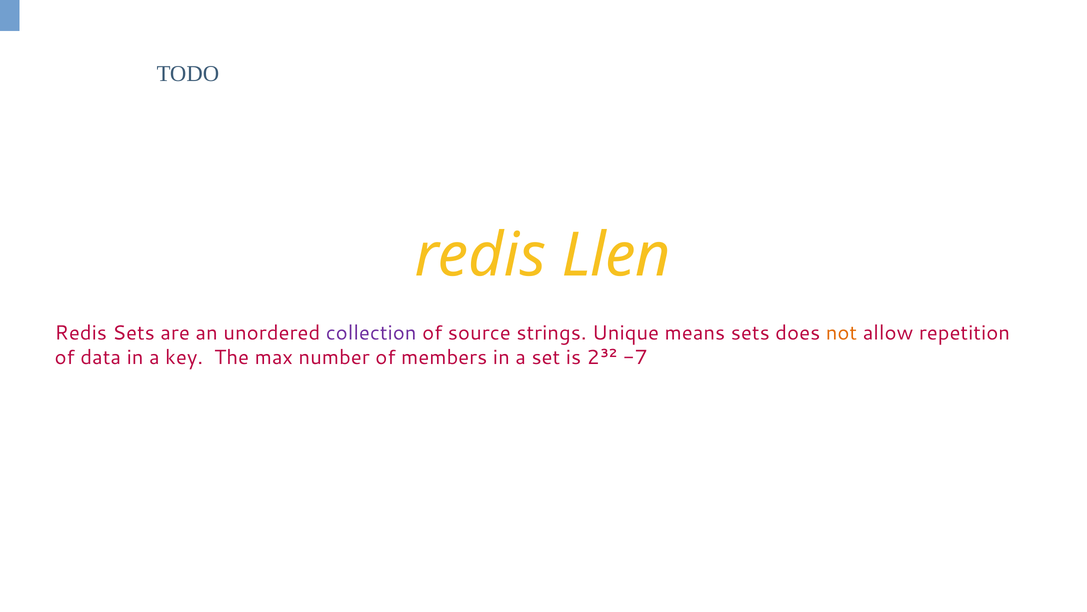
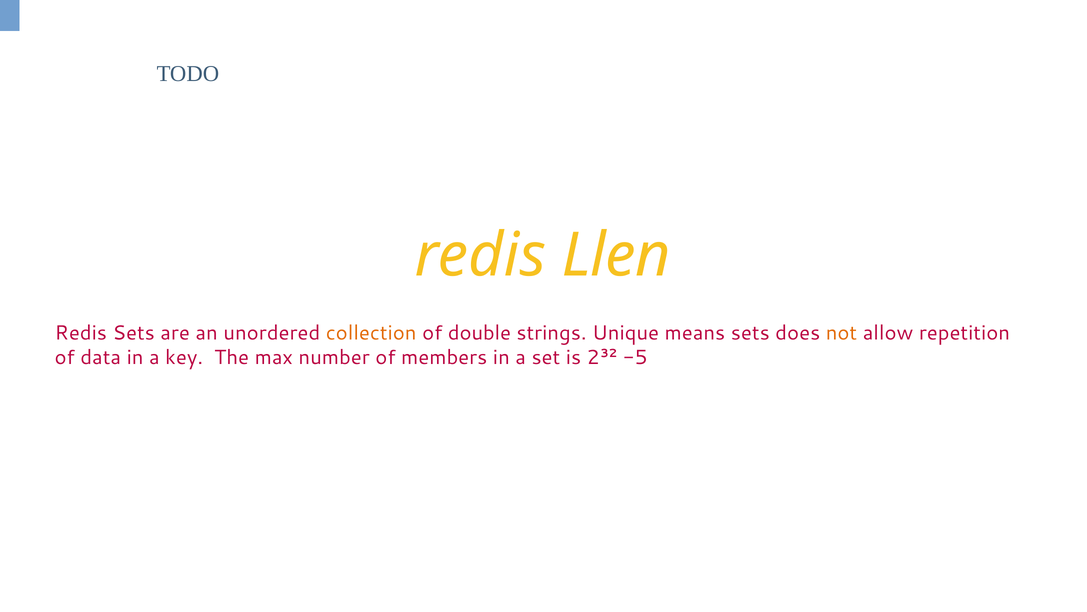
collection colour: purple -> orange
source: source -> double
-7: -7 -> -5
